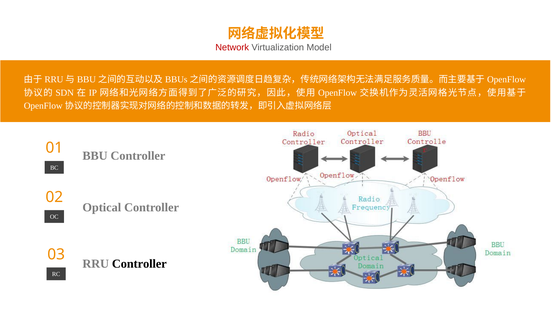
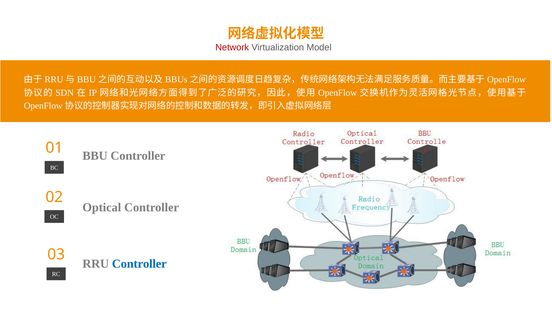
Controller at (139, 264) colour: black -> blue
